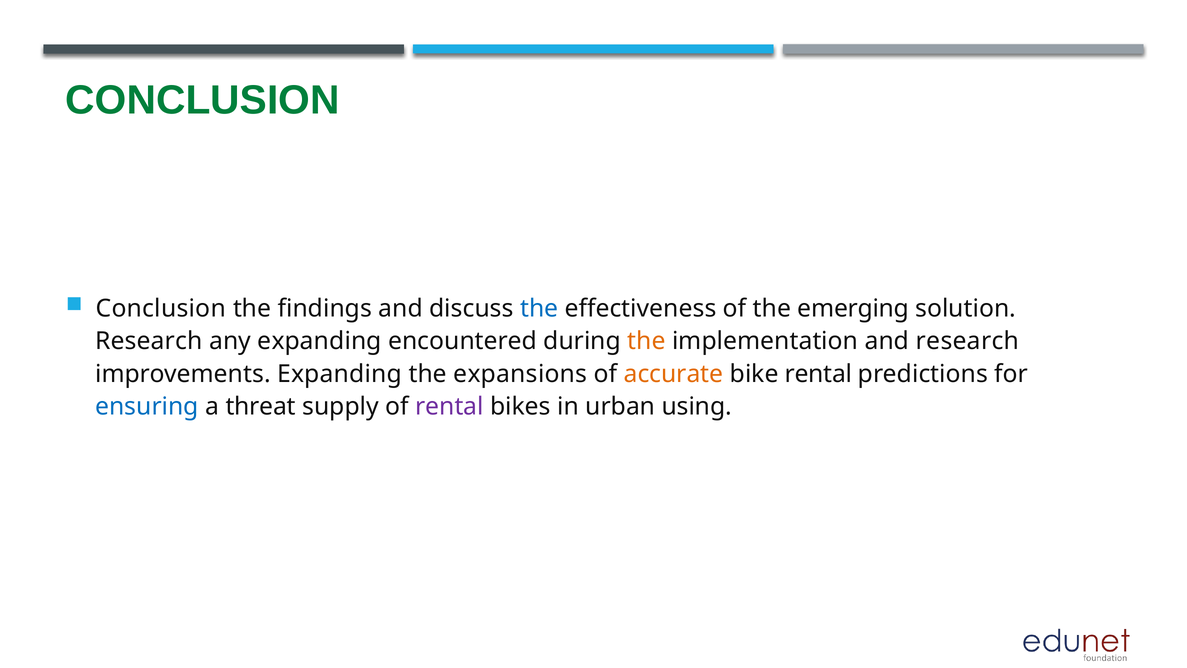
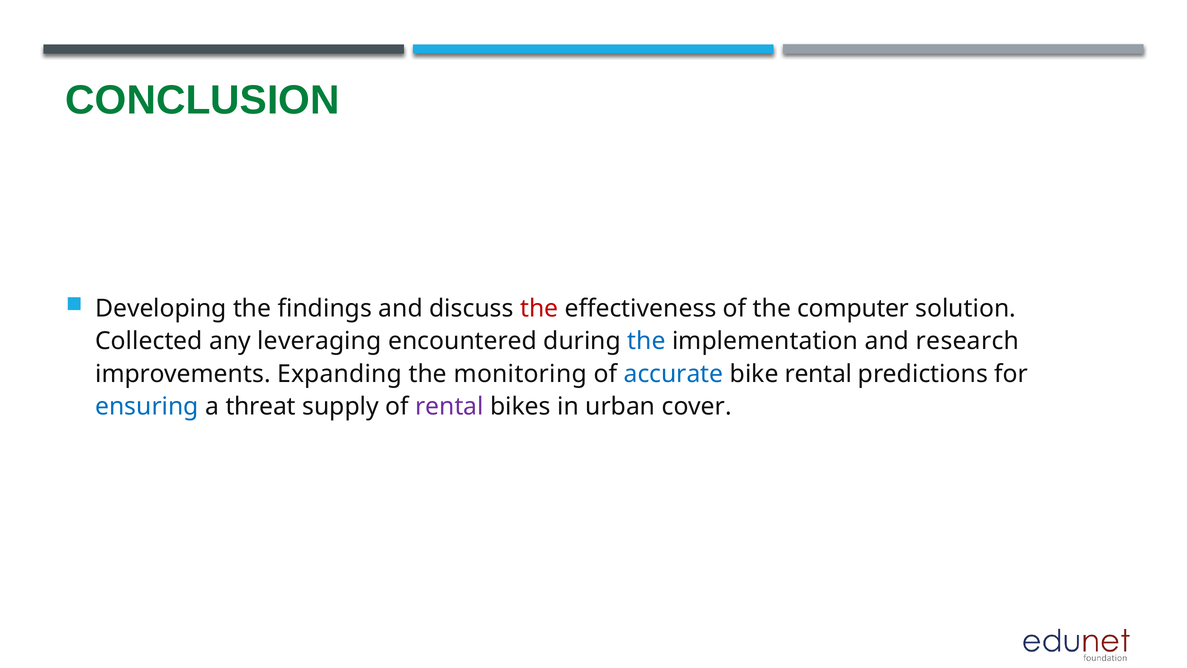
Conclusion at (161, 308): Conclusion -> Developing
the at (539, 308) colour: blue -> red
emerging: emerging -> computer
Research at (149, 341): Research -> Collected
any expanding: expanding -> leveraging
the at (647, 341) colour: orange -> blue
expansions: expansions -> monitoring
accurate colour: orange -> blue
using: using -> cover
